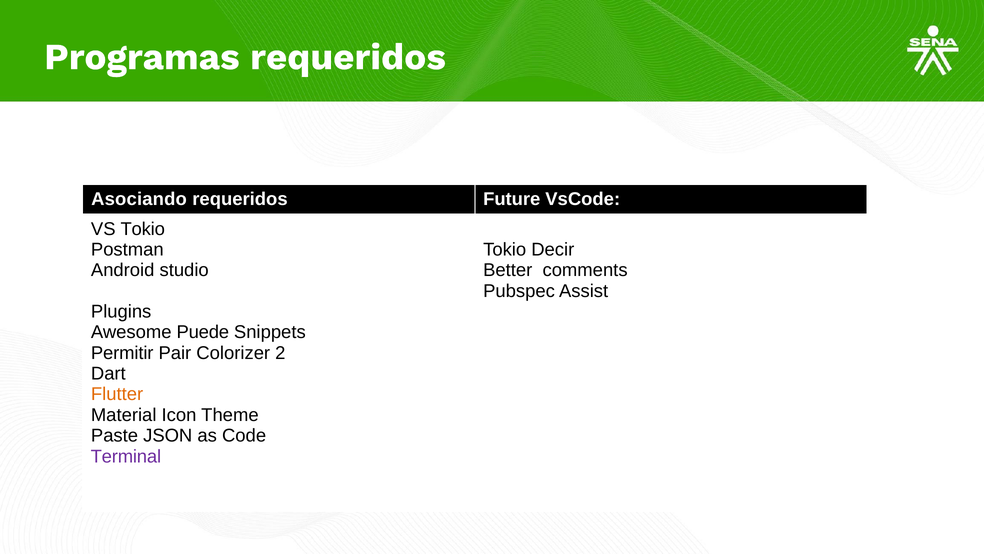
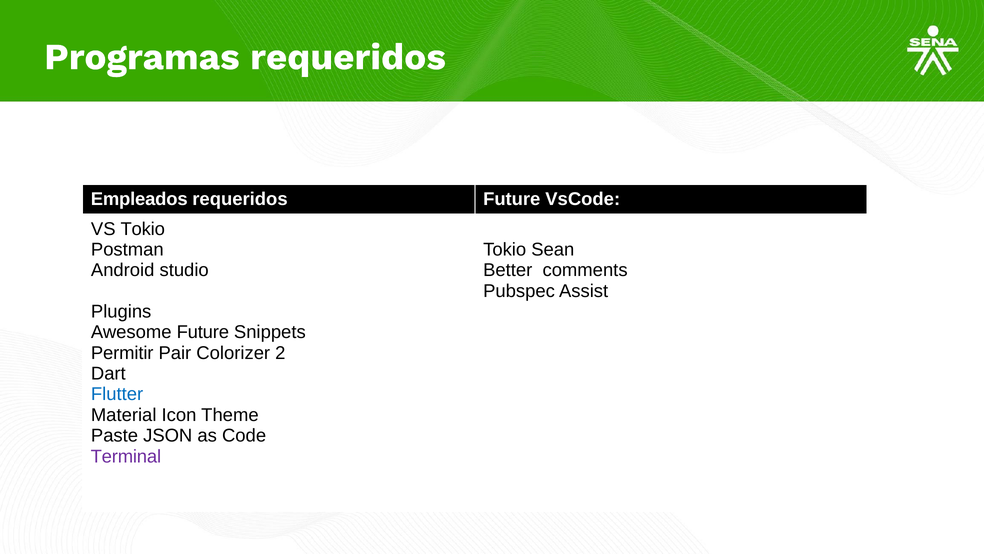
Asociando: Asociando -> Empleados
Decir: Decir -> Sean
Awesome Puede: Puede -> Future
Flutter colour: orange -> blue
